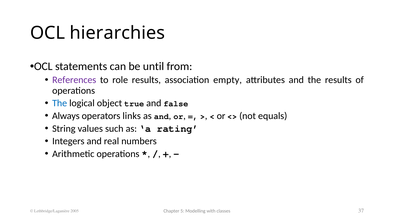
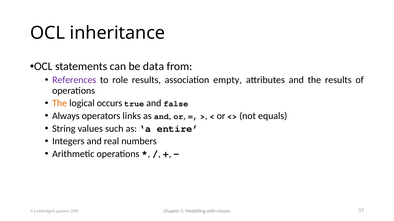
hierarchies: hierarchies -> inheritance
until: until -> data
The at (60, 104) colour: blue -> orange
object: object -> occurs
rating: rating -> entire
